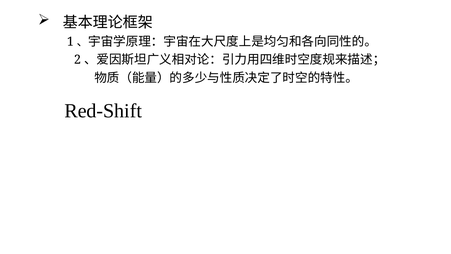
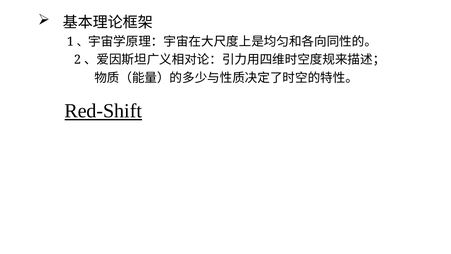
Red-Shift underline: none -> present
